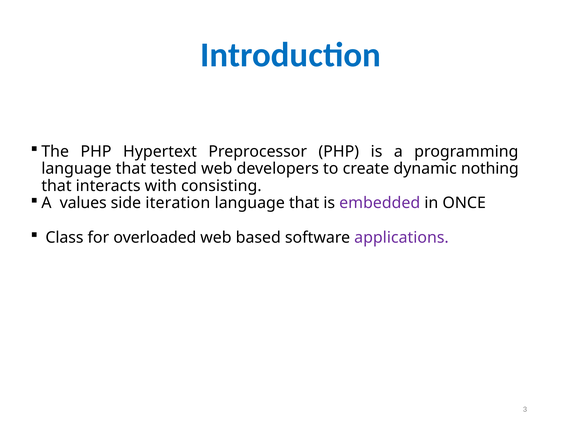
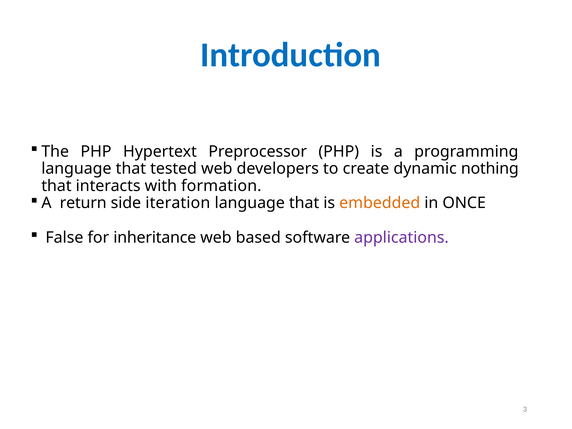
consisting: consisting -> formation
values: values -> return
embedded colour: purple -> orange
Class: Class -> False
overloaded: overloaded -> inheritance
